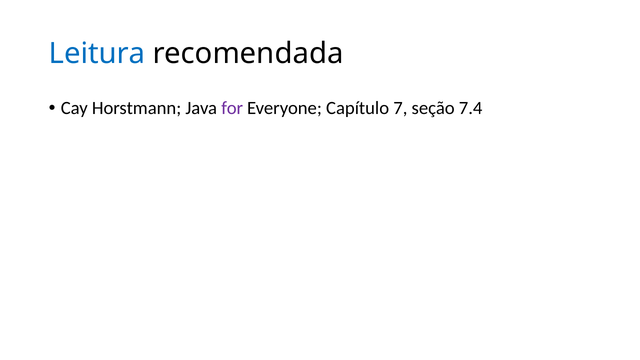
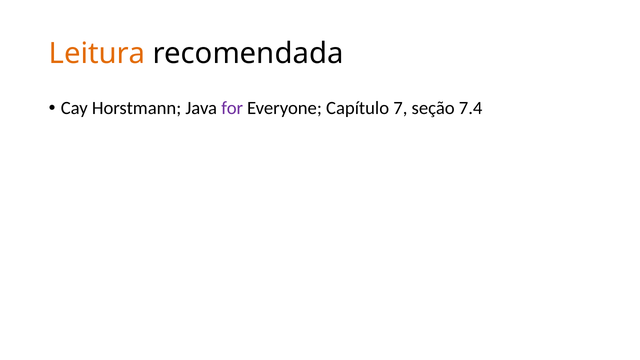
Leitura colour: blue -> orange
